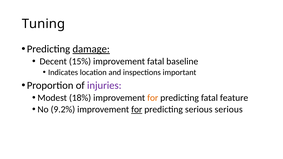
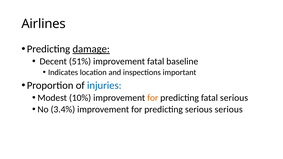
Tuning: Tuning -> Airlines
15%: 15% -> 51%
injuries colour: purple -> blue
18%: 18% -> 10%
fatal feature: feature -> serious
9.2%: 9.2% -> 3.4%
for at (137, 110) underline: present -> none
